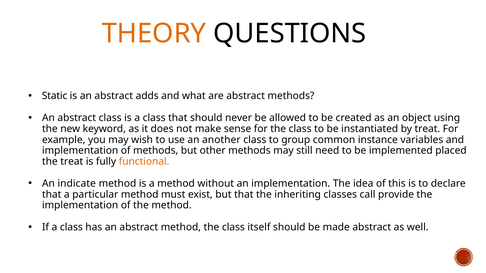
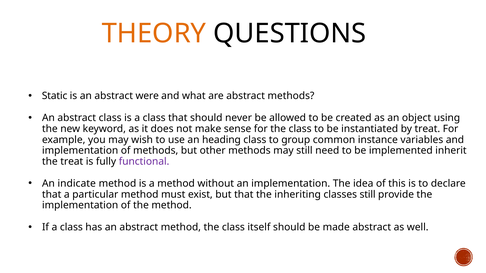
adds: adds -> were
another: another -> heading
placed: placed -> inherit
functional colour: orange -> purple
classes call: call -> still
